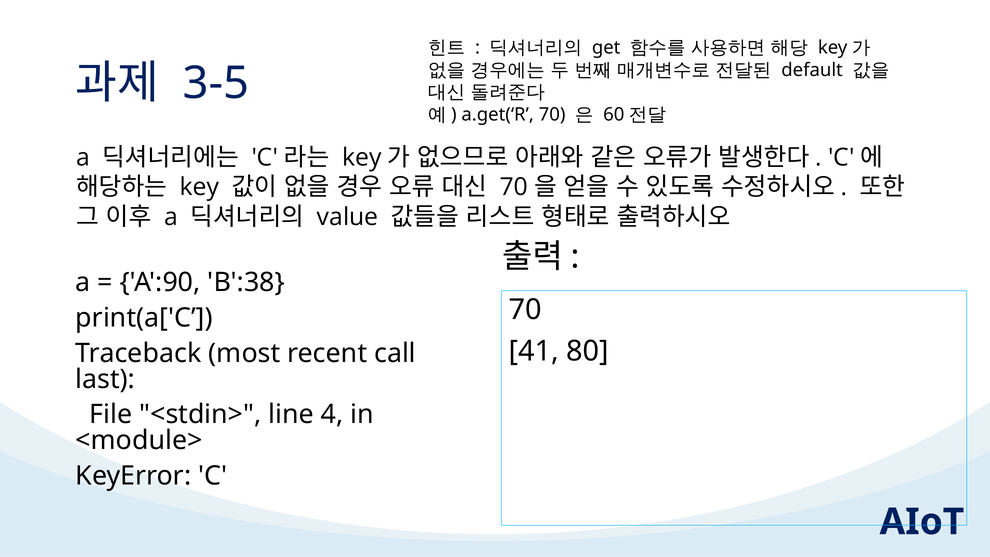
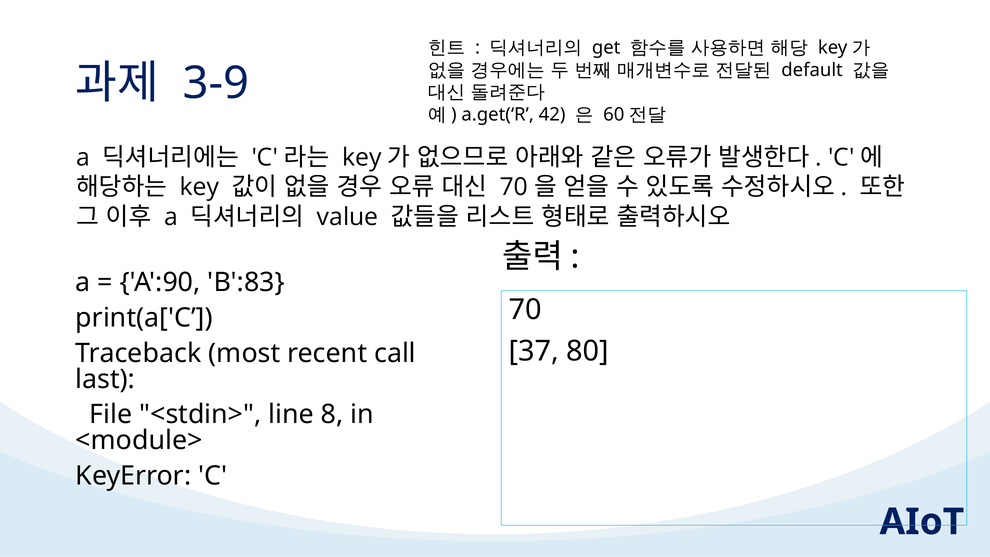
3-5: 3-5 -> 3-9
a.get(‘R 70: 70 -> 42
B':38: B':38 -> B':83
41: 41 -> 37
4: 4 -> 8
